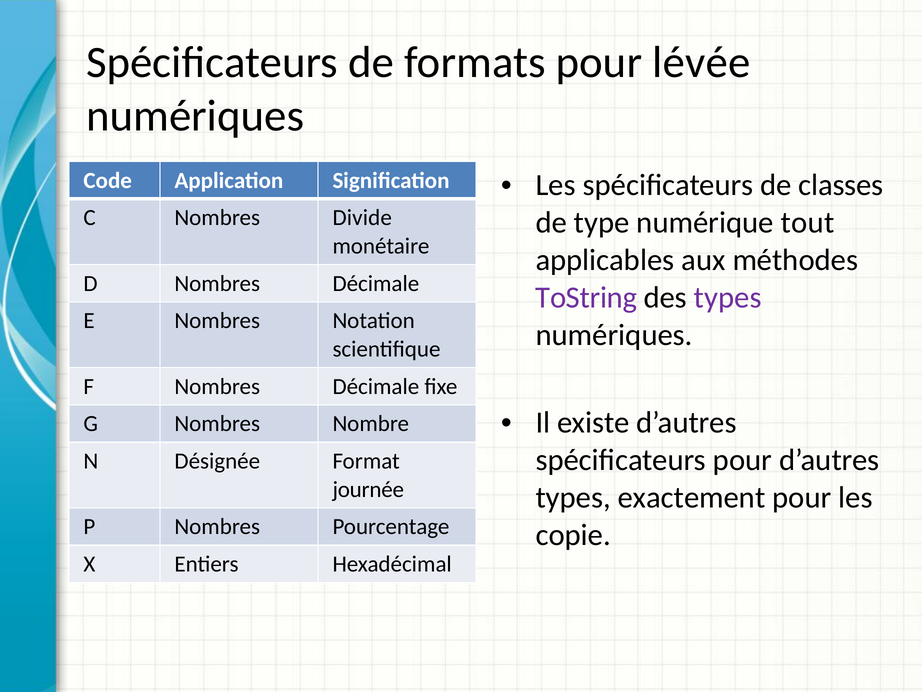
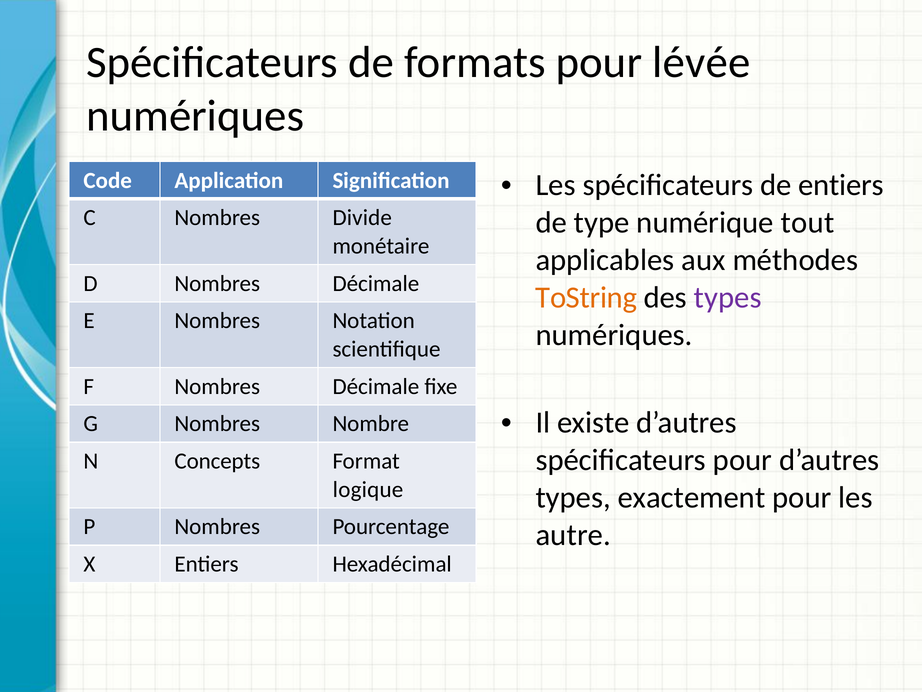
de classes: classes -> entiers
ToString colour: purple -> orange
Désignée: Désignée -> Concepts
journée: journée -> logique
copie: copie -> autre
